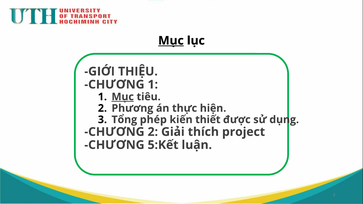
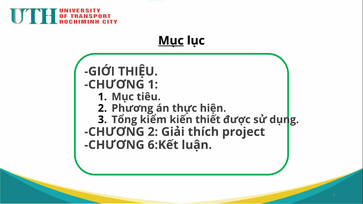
Mục at (123, 97) underline: present -> none
phép: phép -> kiểm
5:Kết: 5:Kết -> 6:Kết
